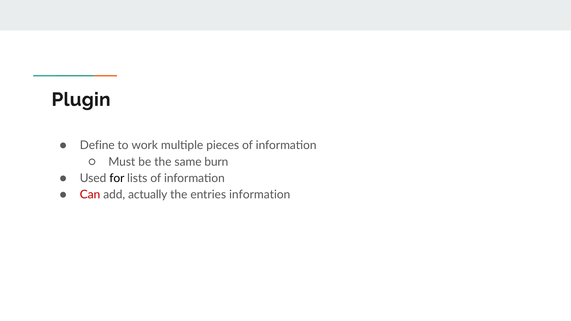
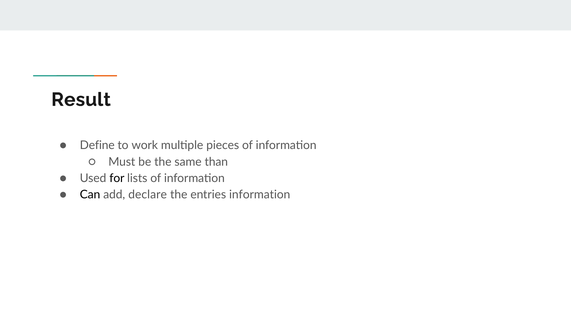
Plugin: Plugin -> Result
burn: burn -> than
Can colour: red -> black
actually: actually -> declare
